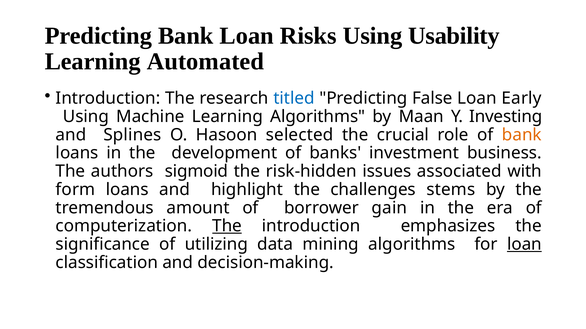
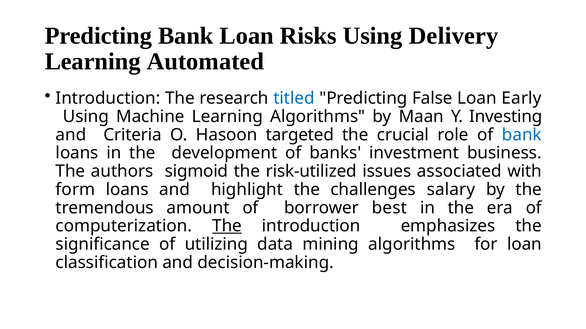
Usability: Usability -> Delivery
Splines: Splines -> Criteria
selected: selected -> targeted
bank at (522, 135) colour: orange -> blue
risk-hidden: risk-hidden -> risk-utilized
stems: stems -> salary
gain: gain -> best
loan at (524, 245) underline: present -> none
